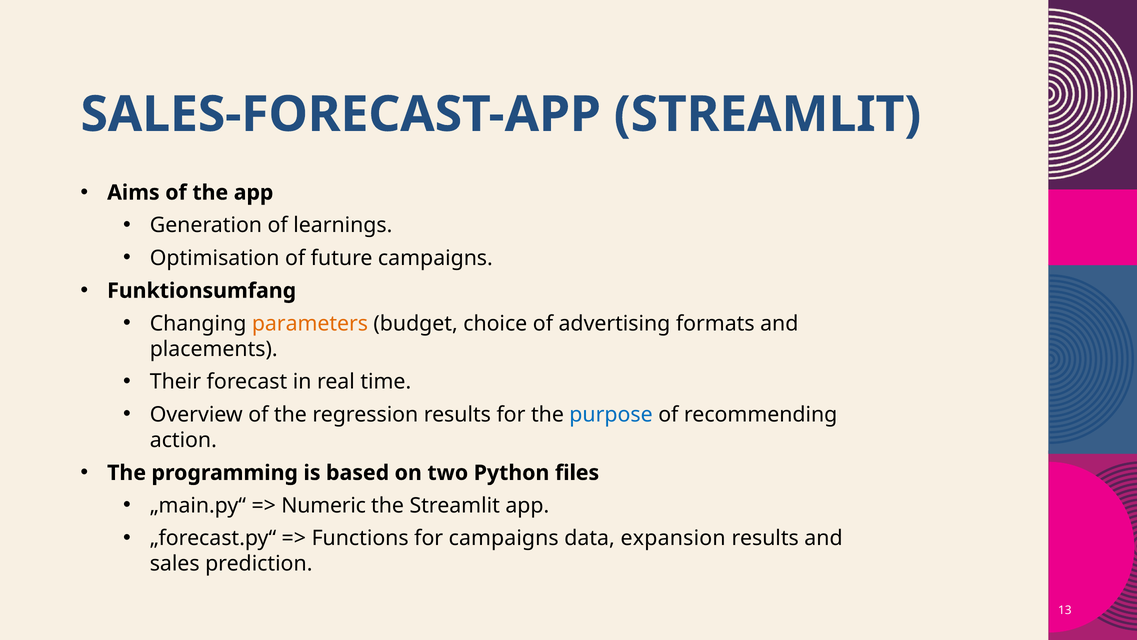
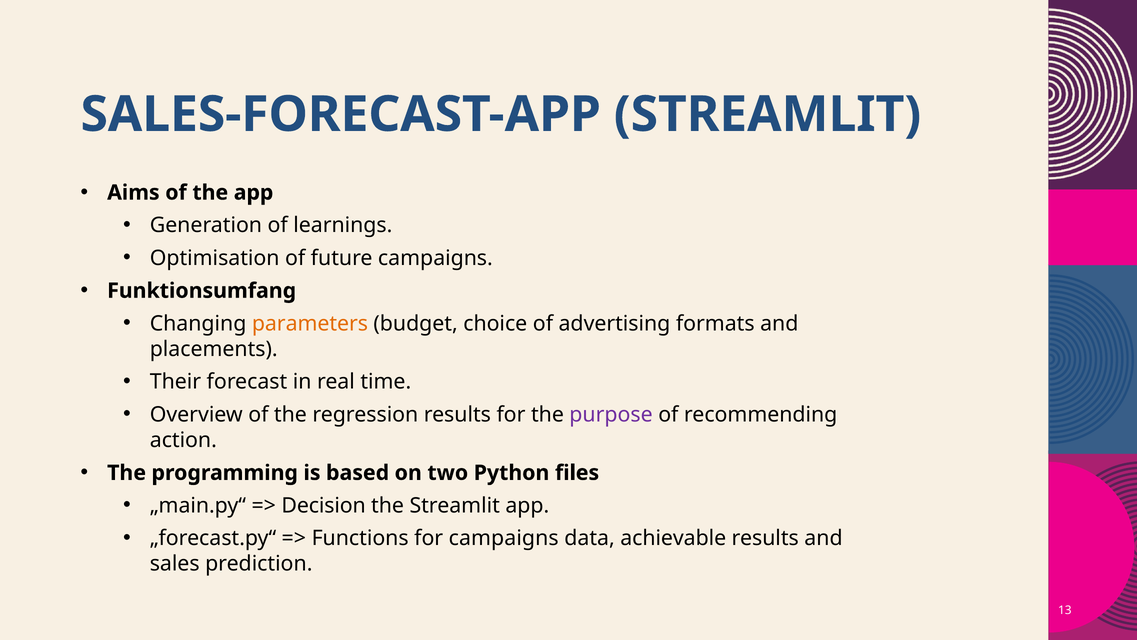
purpose colour: blue -> purple
Numeric: Numeric -> Decision
expansion: expansion -> achievable
